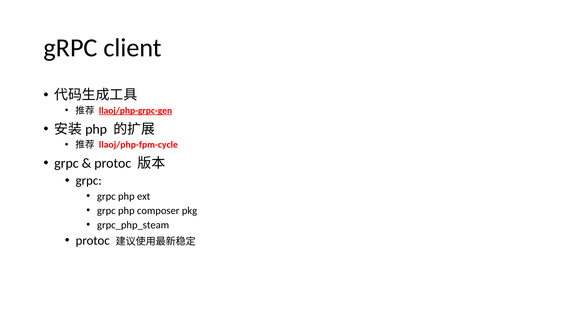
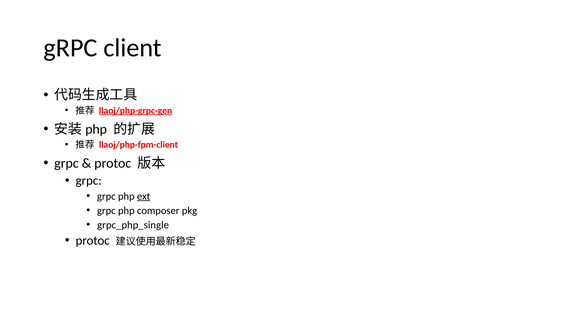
llaoj/php-fpm-cycle: llaoj/php-fpm-cycle -> llaoj/php-fpm-client
ext underline: none -> present
grpc_php_steam: grpc_php_steam -> grpc_php_single
